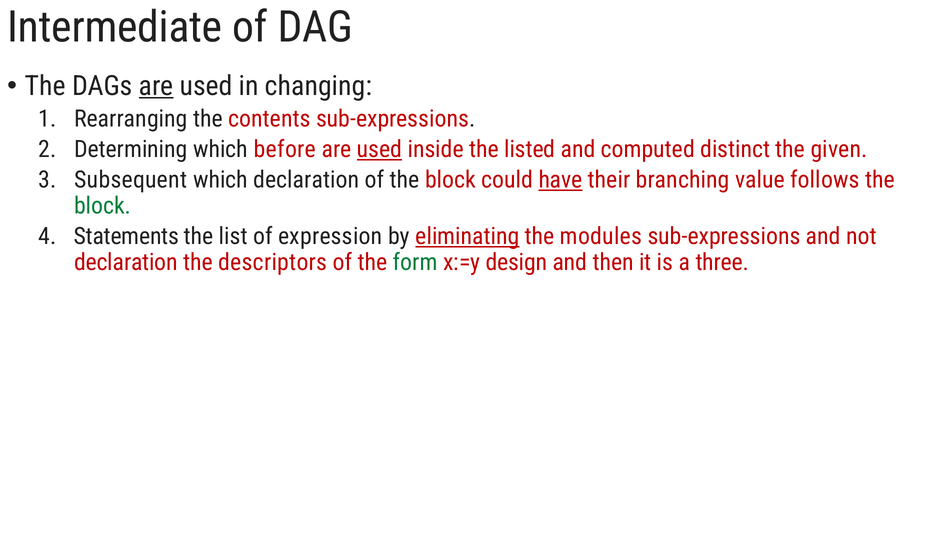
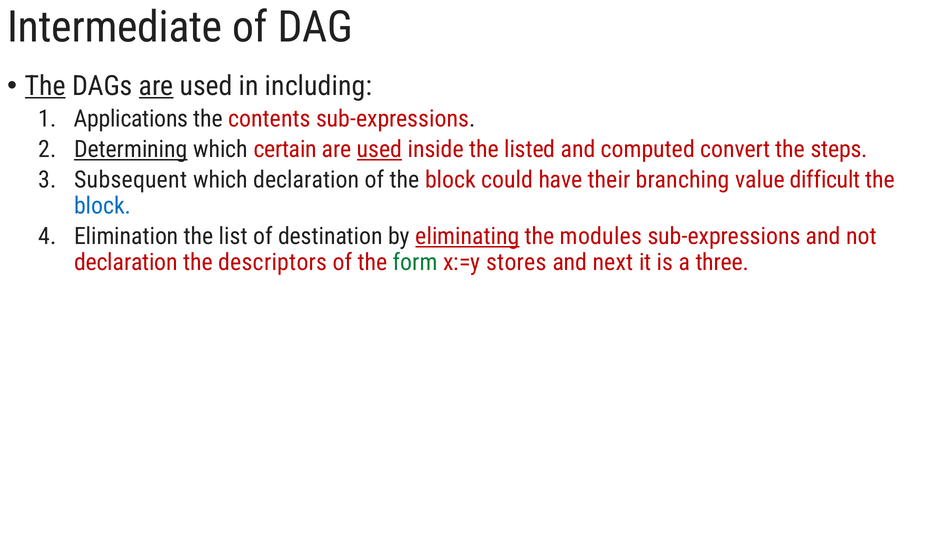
The at (45, 86) underline: none -> present
changing: changing -> including
Rearranging: Rearranging -> Applications
Determining underline: none -> present
before: before -> certain
distinct: distinct -> convert
given: given -> steps
have underline: present -> none
follows: follows -> difficult
block at (103, 206) colour: green -> blue
Statements: Statements -> Elimination
expression: expression -> destination
design: design -> stores
then: then -> next
